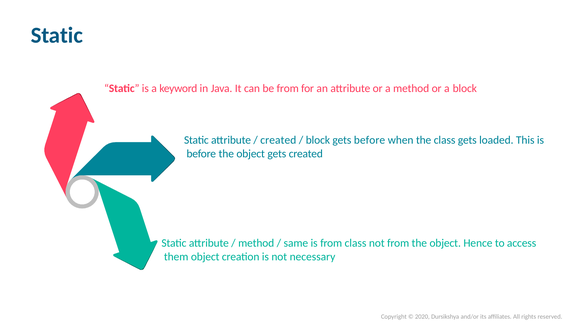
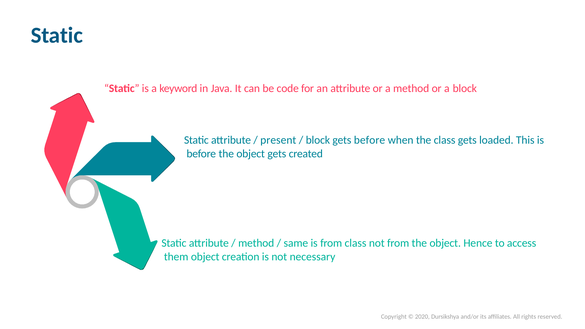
be from: from -> code
created at (278, 140): created -> present
